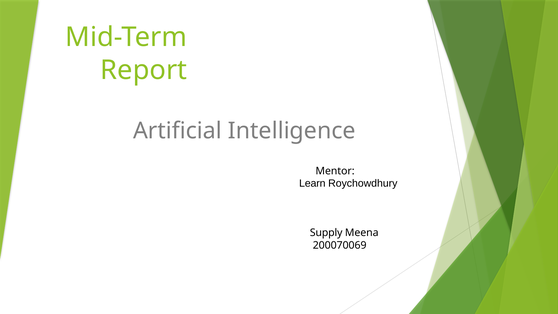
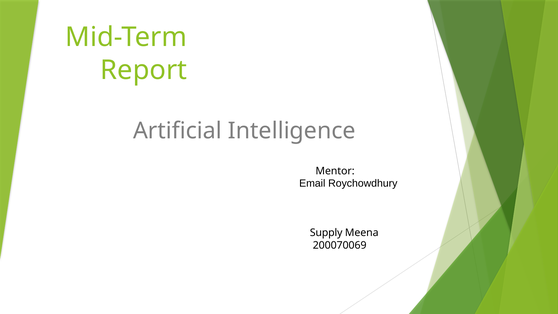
Learn: Learn -> Email
